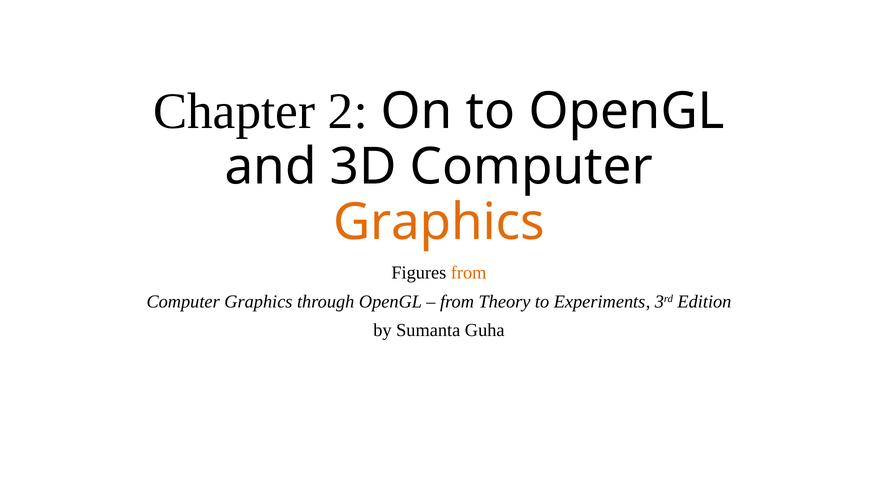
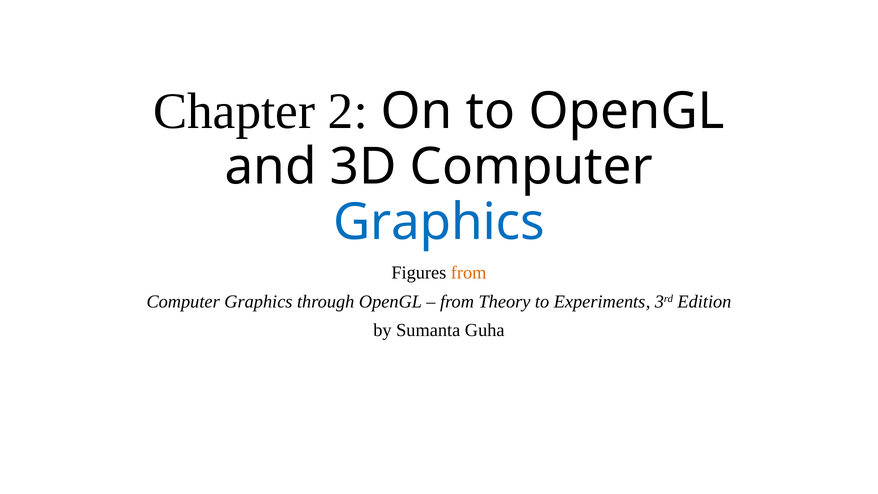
Graphics at (439, 222) colour: orange -> blue
